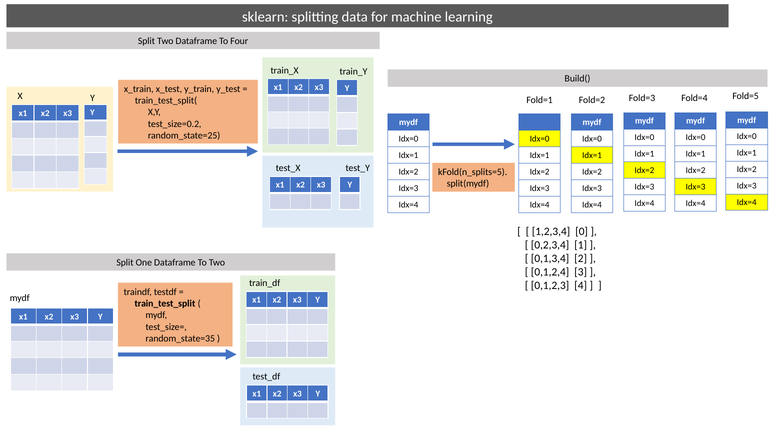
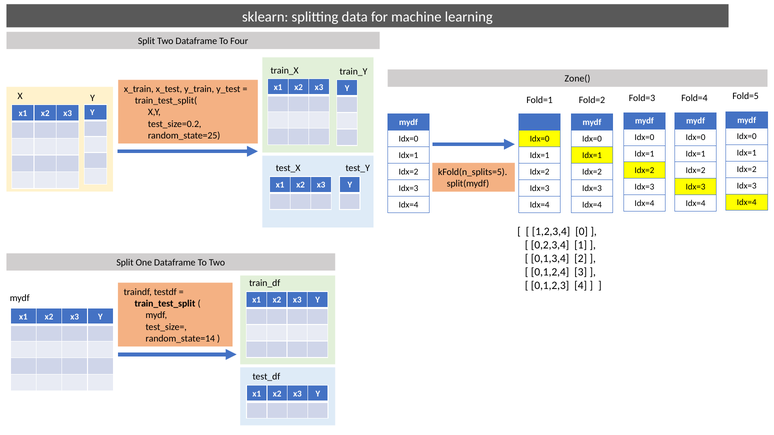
Build(: Build( -> Zone(
random_state=35: random_state=35 -> random_state=14
